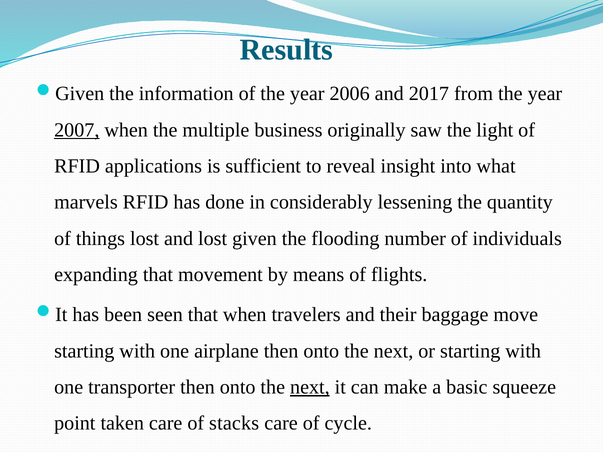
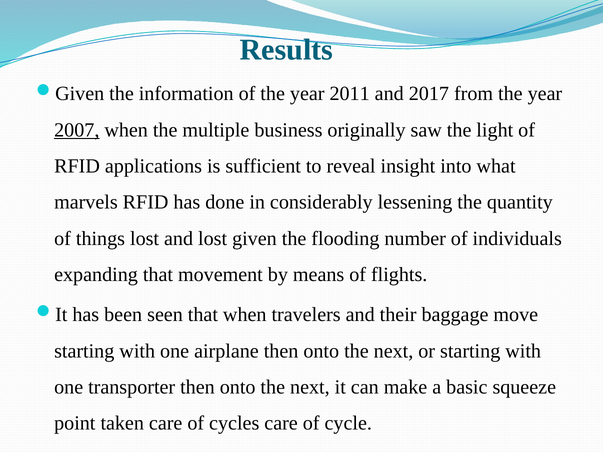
2006: 2006 -> 2011
next at (310, 387) underline: present -> none
stacks: stacks -> cycles
